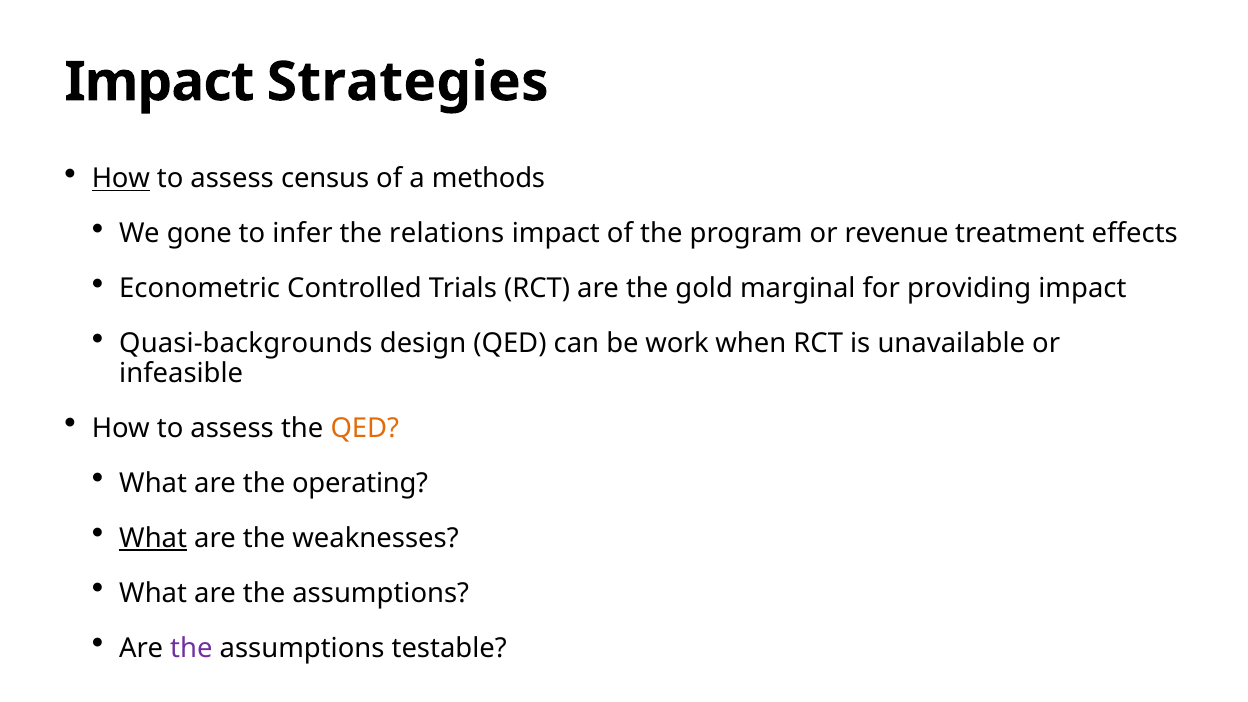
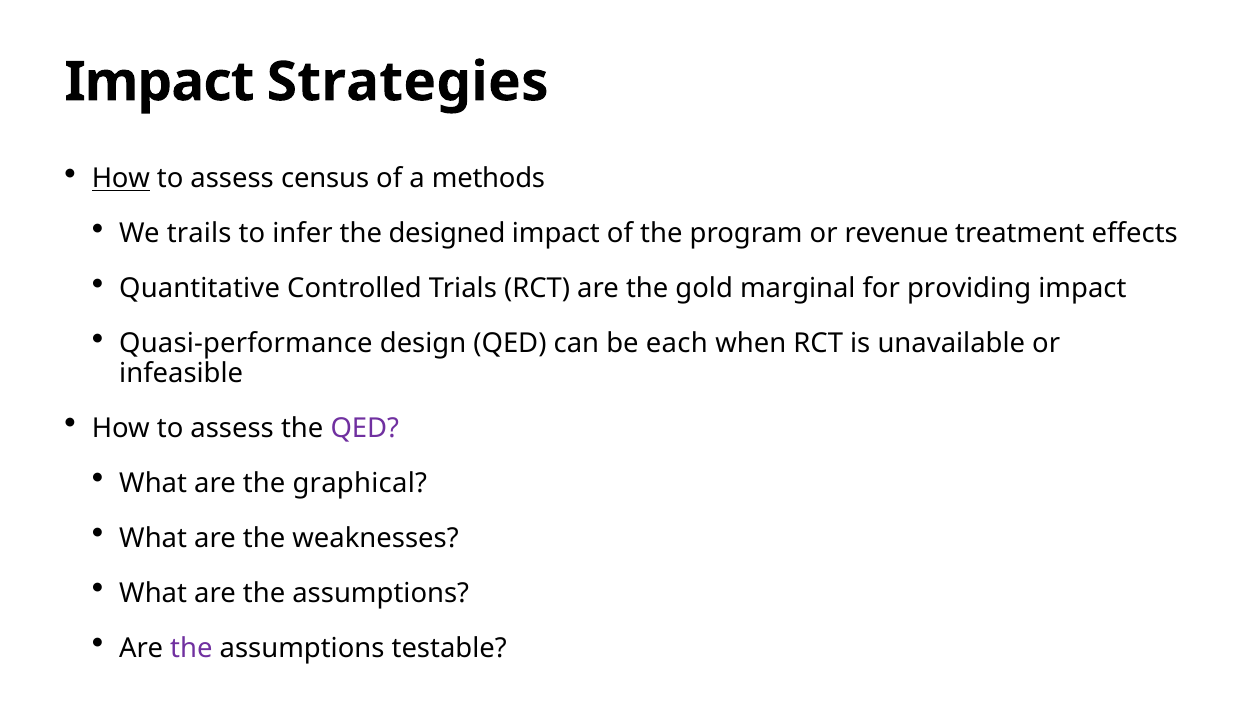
gone: gone -> trails
relations: relations -> designed
Econometric: Econometric -> Quantitative
Quasi-backgrounds: Quasi-backgrounds -> Quasi-performance
work: work -> each
QED at (365, 428) colour: orange -> purple
operating: operating -> graphical
What at (153, 538) underline: present -> none
